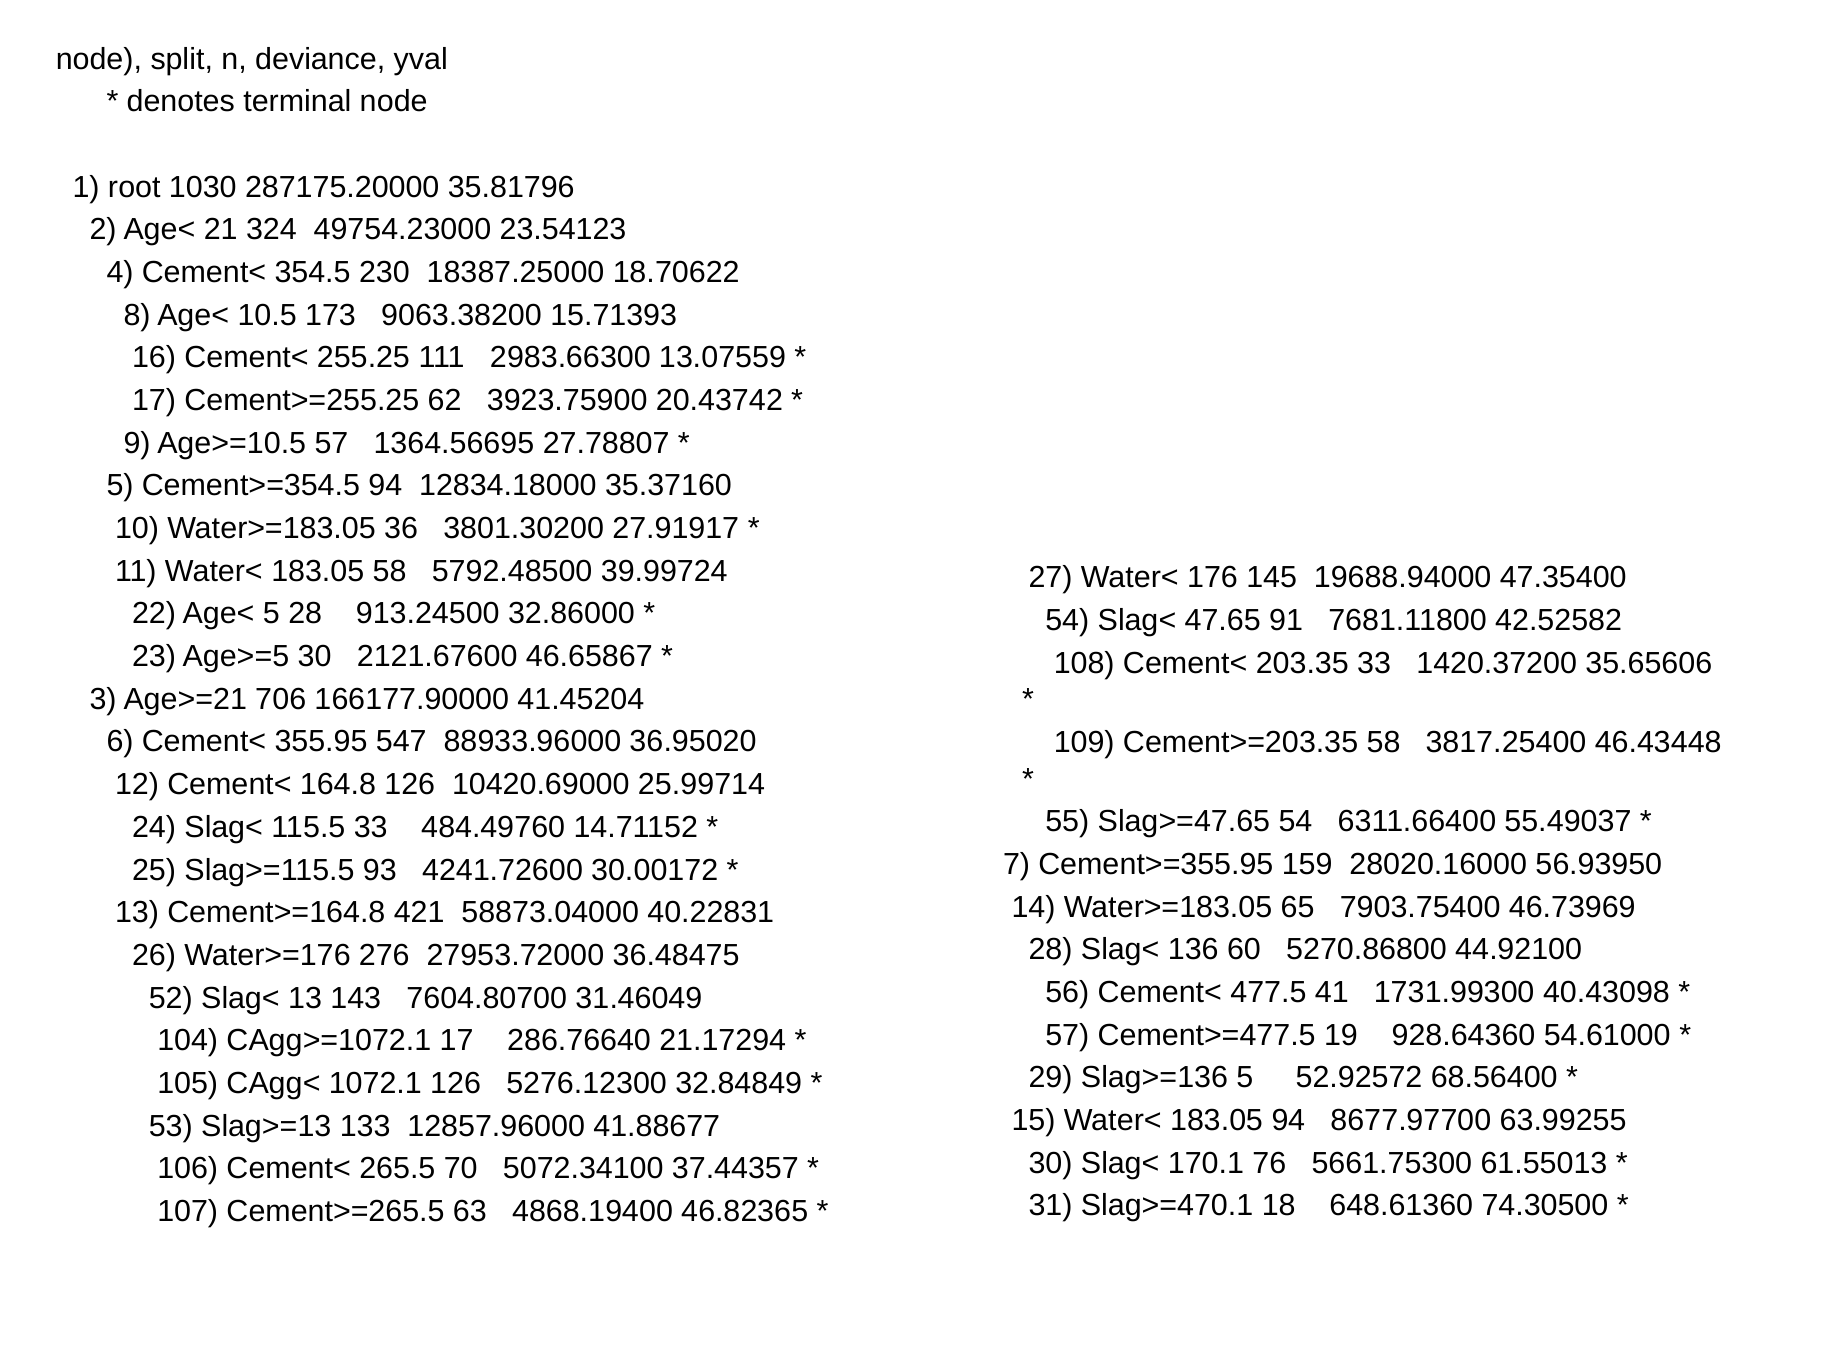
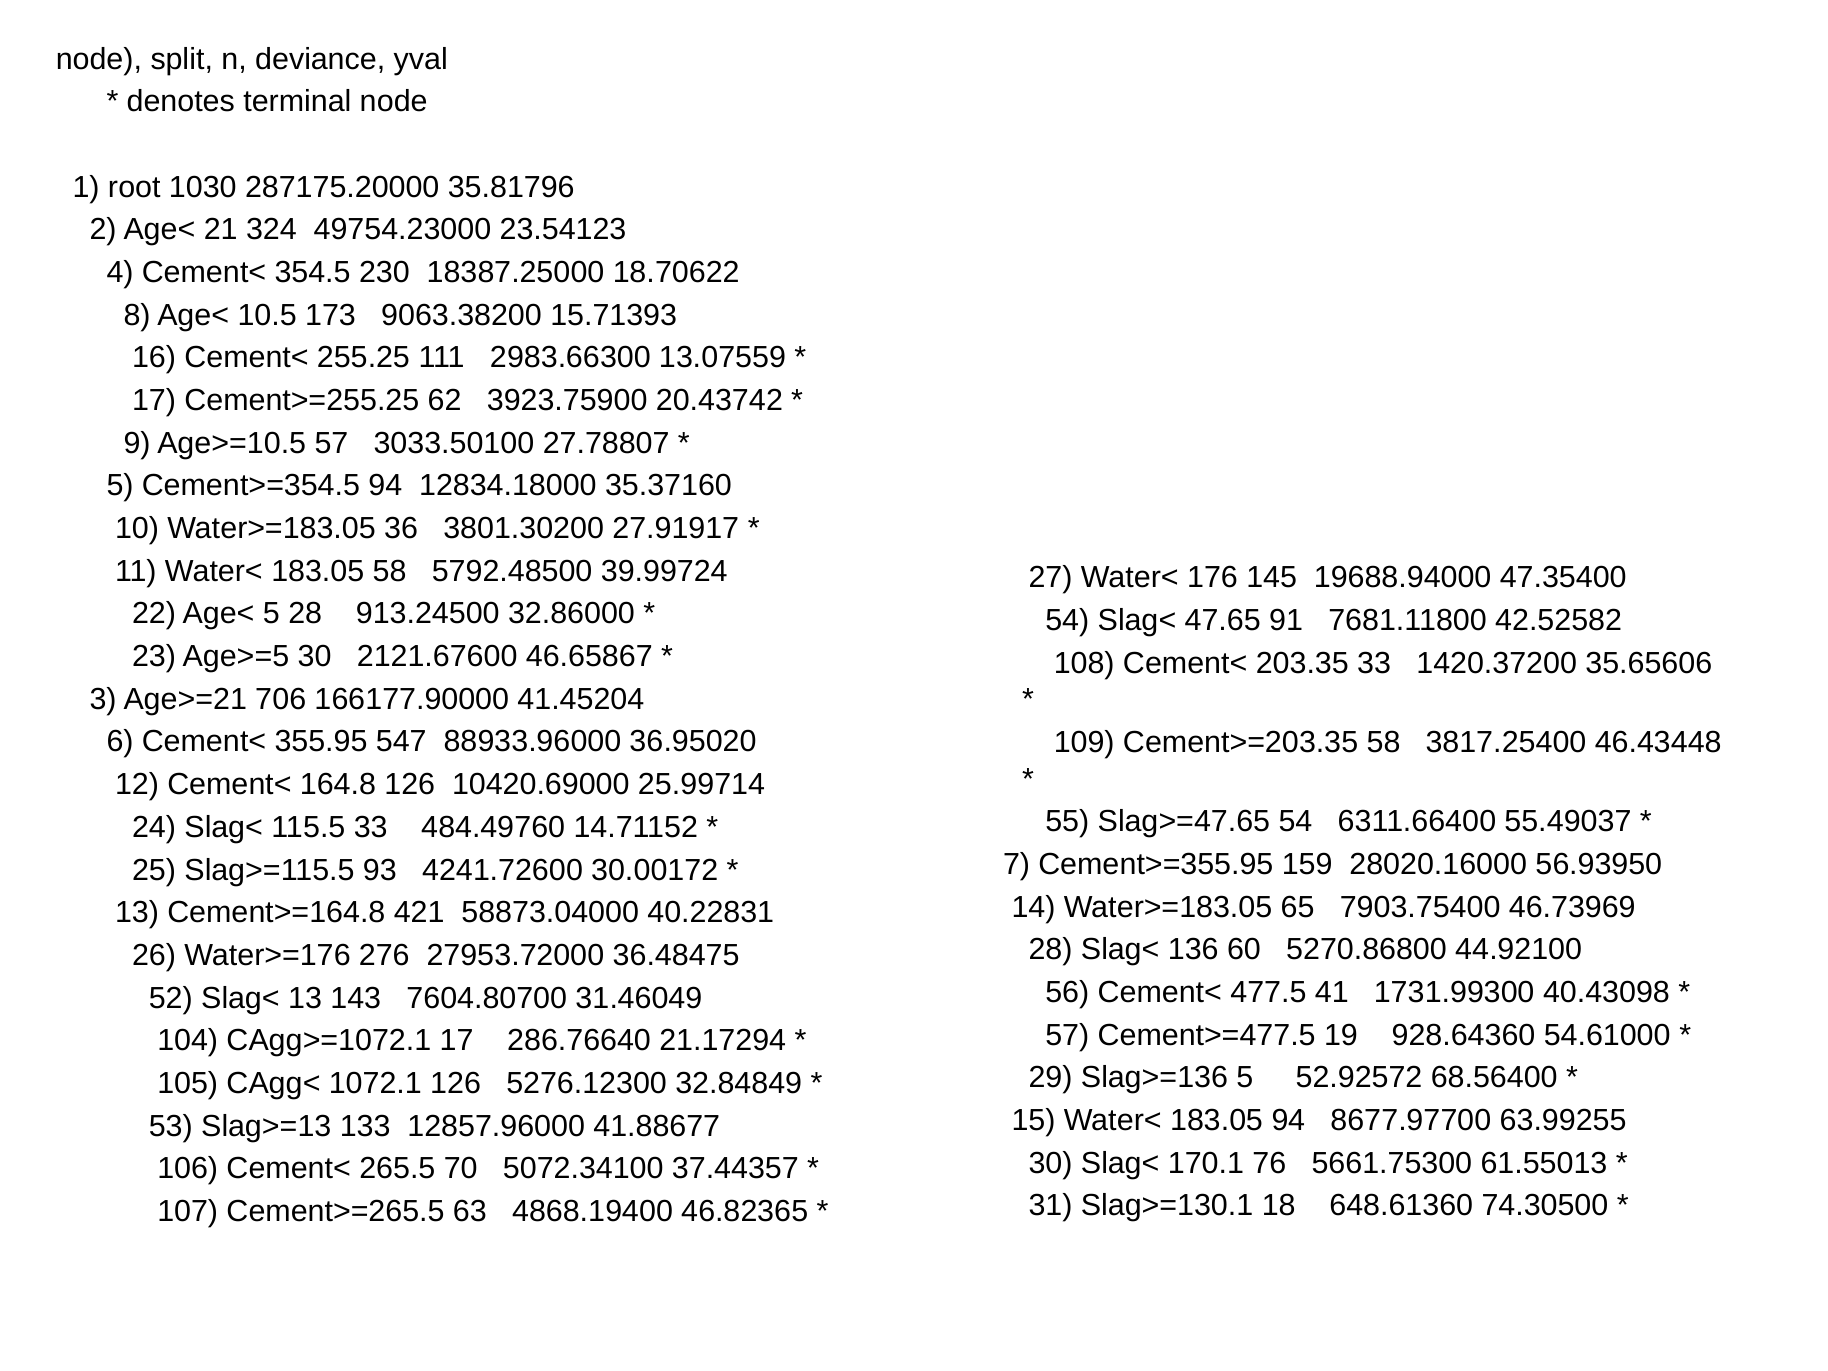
1364.56695: 1364.56695 -> 3033.50100
Slag>=470.1: Slag>=470.1 -> Slag>=130.1
